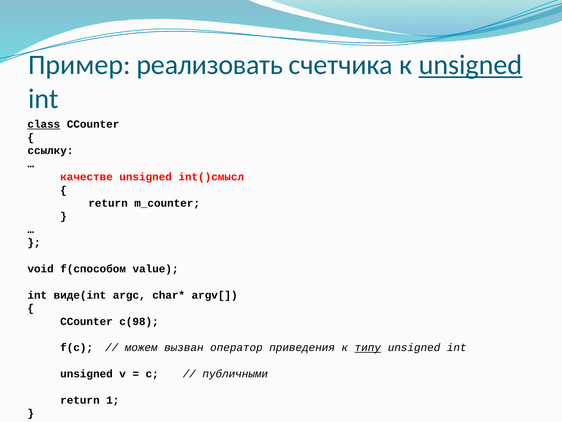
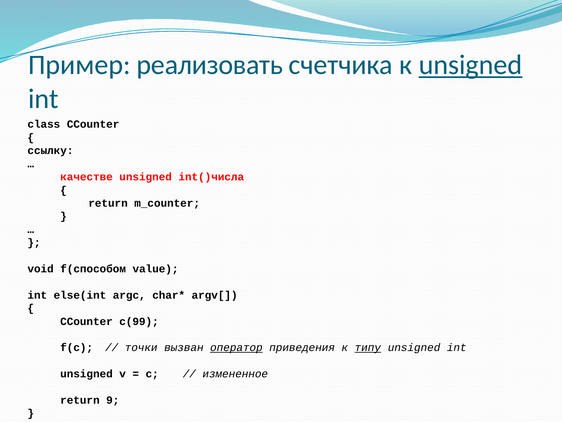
class underline: present -> none
int()смысл: int()смысл -> int()числа
виде(int: виде(int -> else(int
c(98: c(98 -> c(99
можем: можем -> точки
оператор underline: none -> present
публичными: публичными -> измененное
1: 1 -> 9
